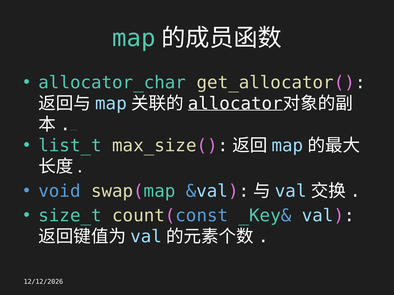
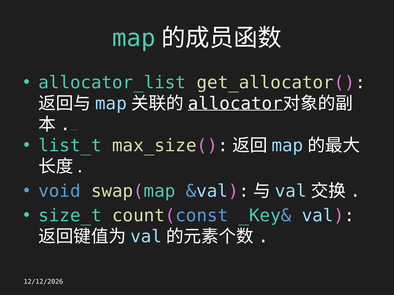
allocator_char: allocator_char -> allocator_list
